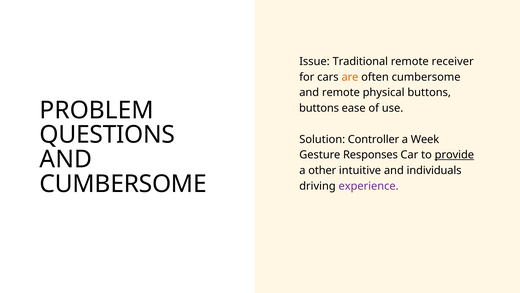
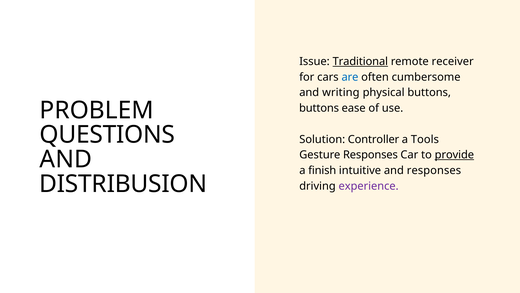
Traditional underline: none -> present
are colour: orange -> blue
and remote: remote -> writing
Week: Week -> Tools
other: other -> finish
and individuals: individuals -> responses
CUMBERSOME at (123, 184): CUMBERSOME -> DISTRIBUSION
